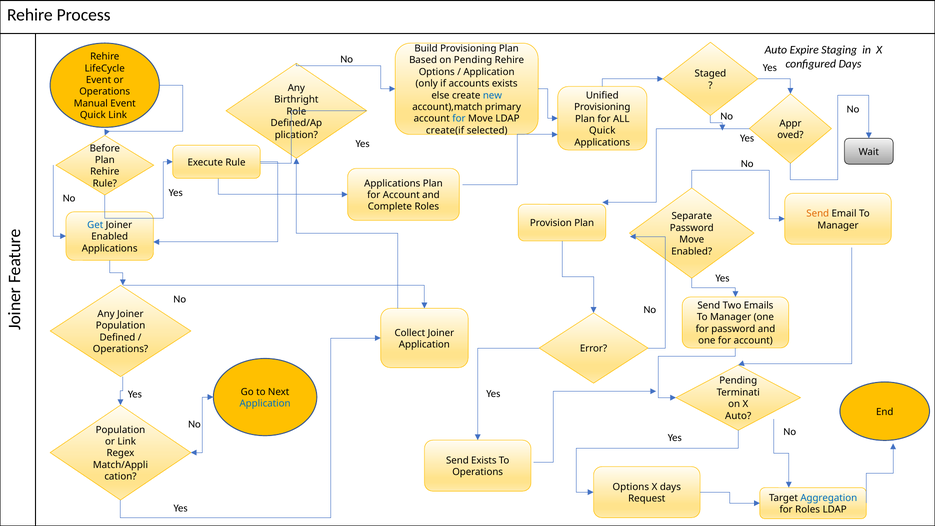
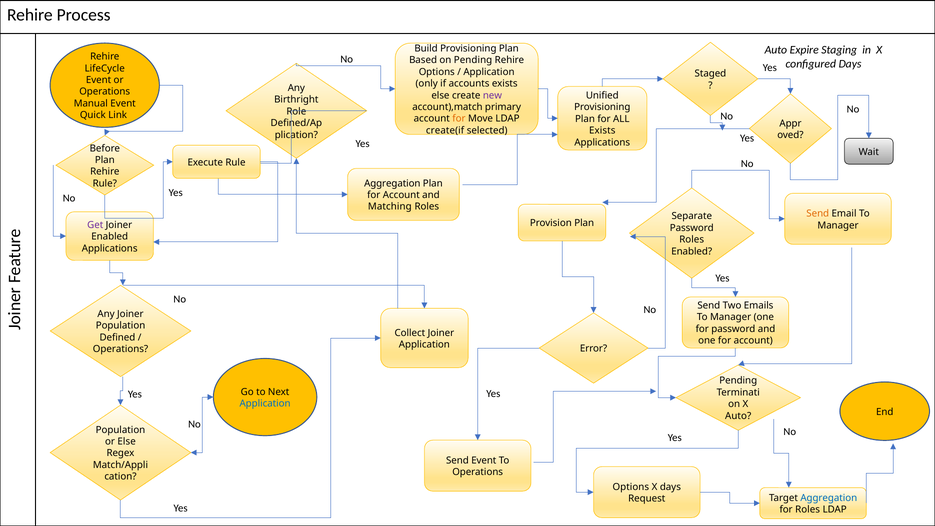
new colour: blue -> purple
for at (459, 119) colour: blue -> orange
Quick at (602, 131): Quick -> Exists
Applications at (392, 183): Applications -> Aggregation
Complete: Complete -> Matching
Get colour: blue -> purple
Move at (692, 240): Move -> Roles
or Link: Link -> Else
Send Exists: Exists -> Event
